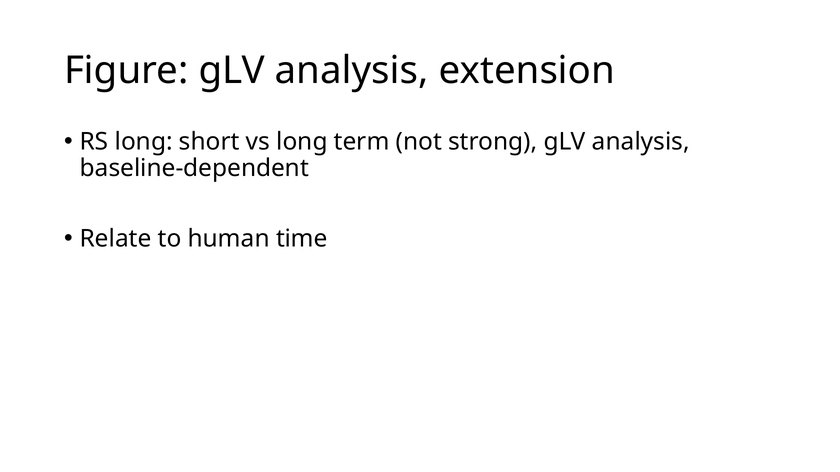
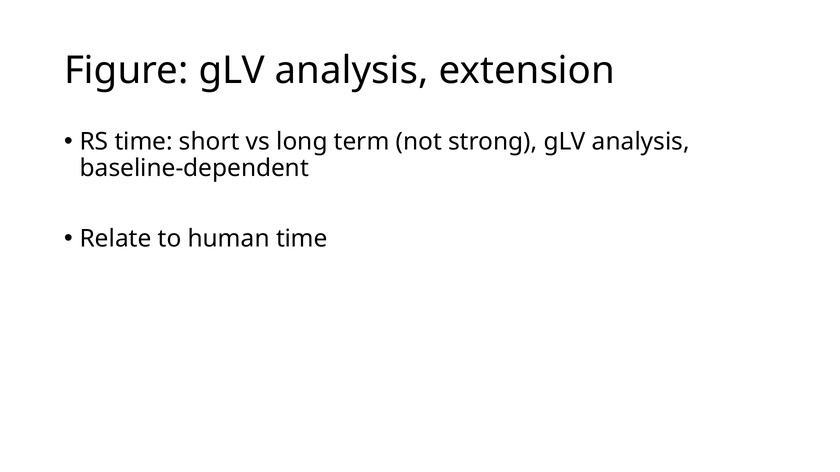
RS long: long -> time
